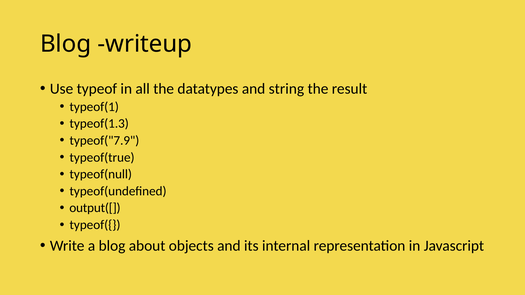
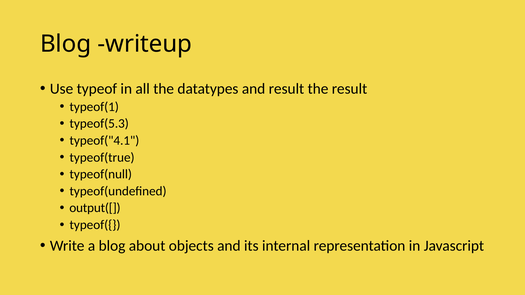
and string: string -> result
typeof(1.3: typeof(1.3 -> typeof(5.3
typeof("7.9: typeof("7.9 -> typeof("4.1
